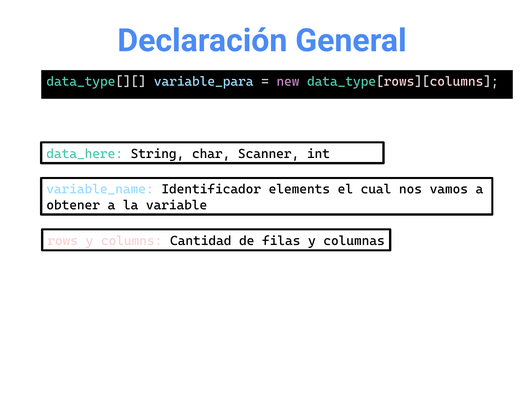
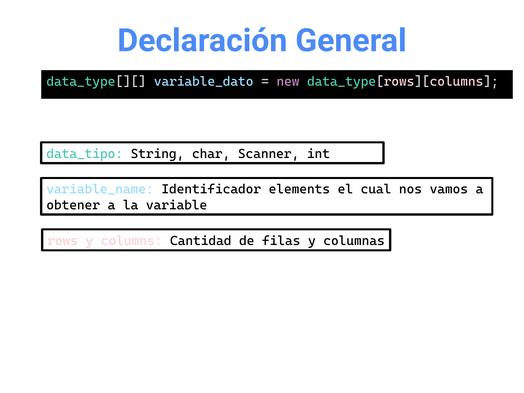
variable_para: variable_para -> variable_dato
data_here: data_here -> data_tipo
